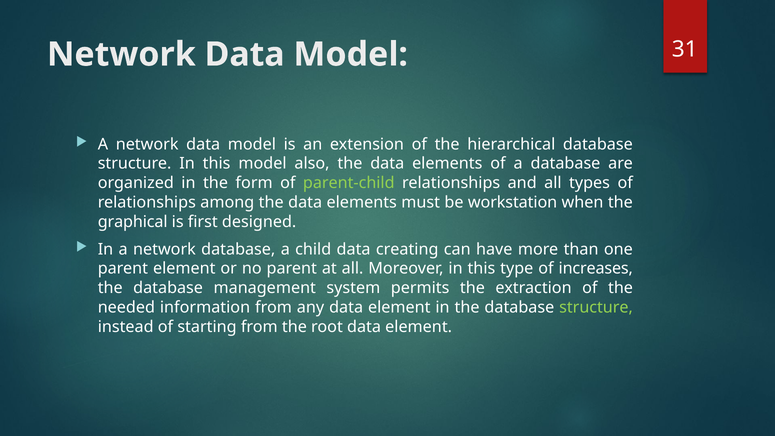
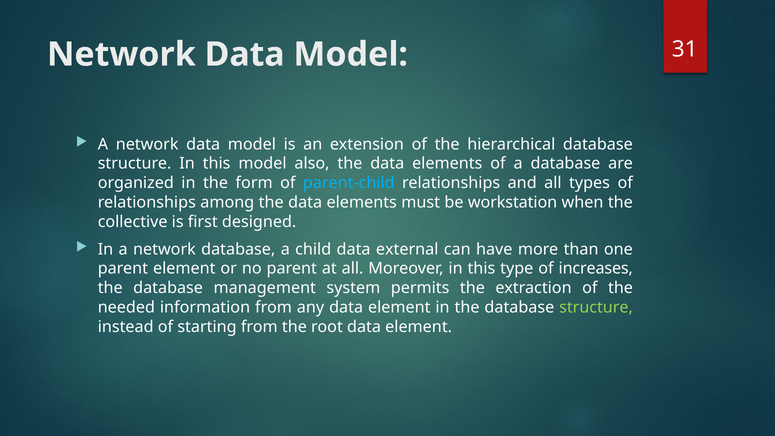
parent-child colour: light green -> light blue
graphical: graphical -> collective
creating: creating -> external
